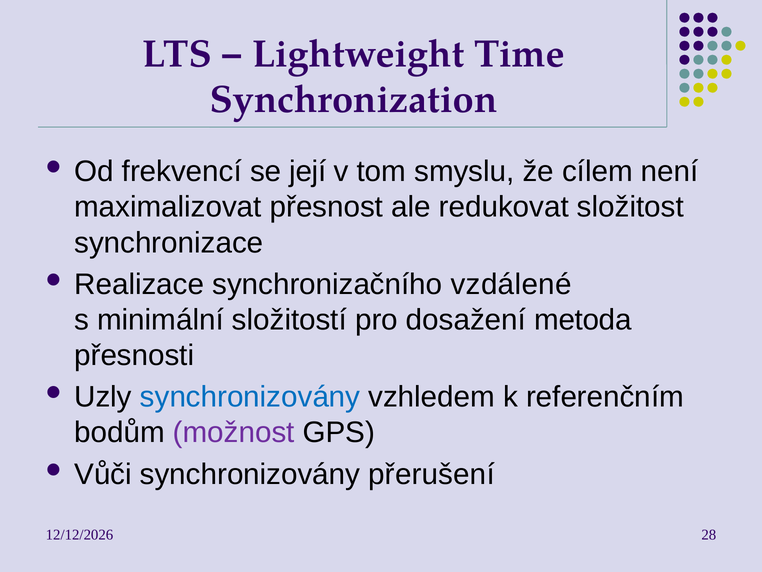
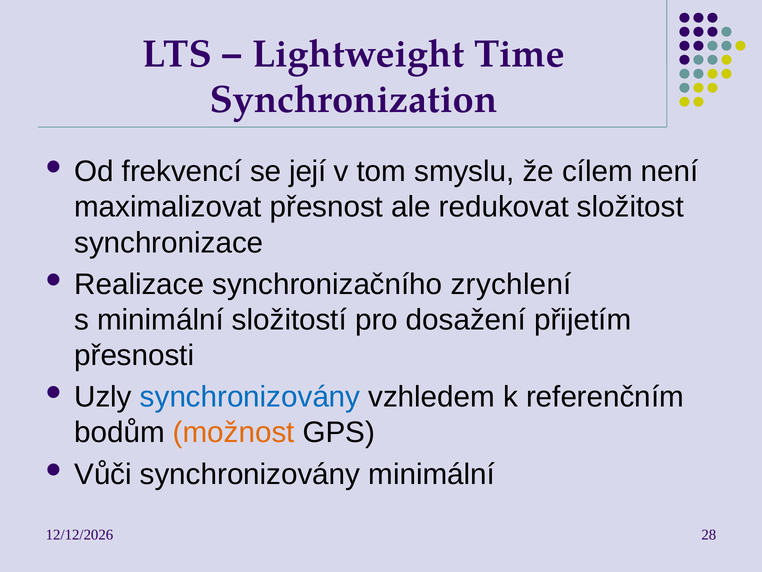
vzdálené: vzdálené -> zrychlení
metoda: metoda -> přijetím
možnost colour: purple -> orange
synchronizovány přerušení: přerušení -> minimální
